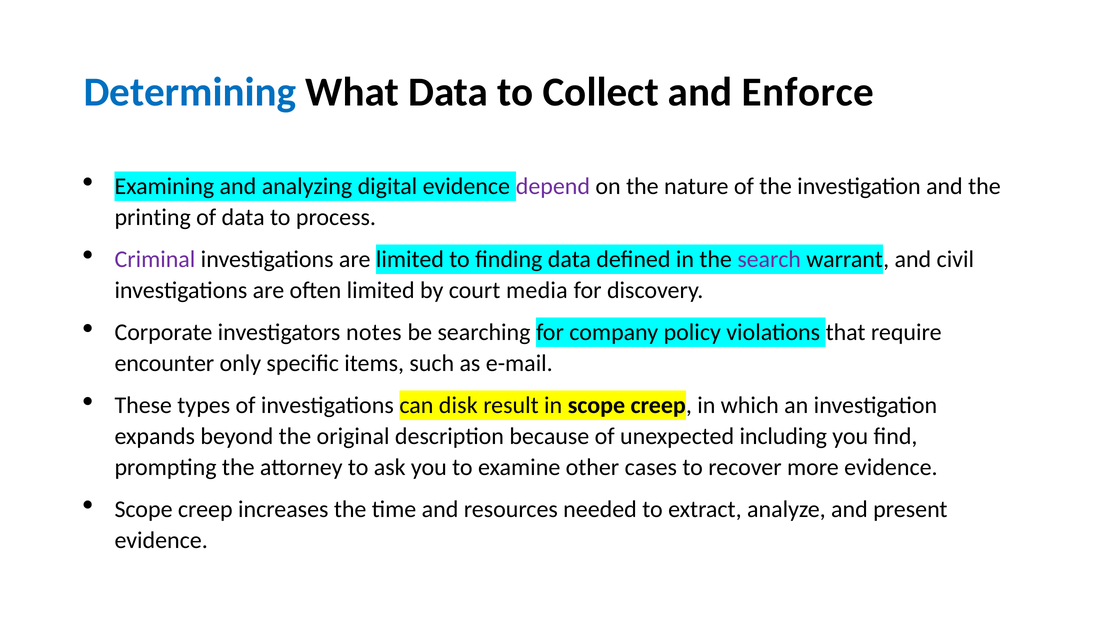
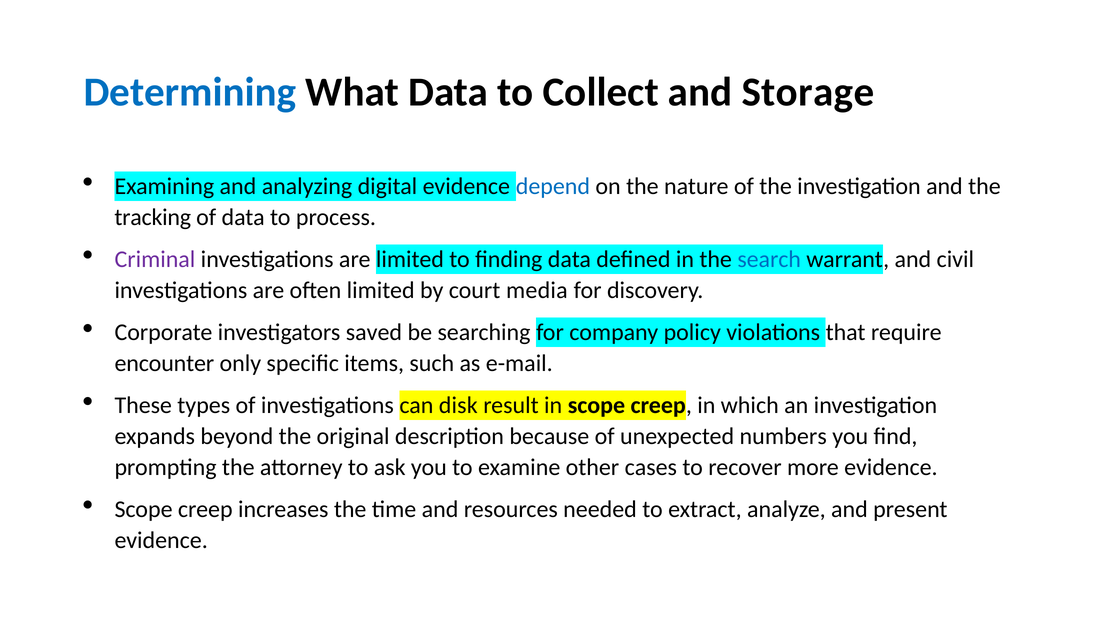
Enforce: Enforce -> Storage
depend colour: purple -> blue
printing: printing -> tracking
search colour: purple -> blue
notes: notes -> saved
including: including -> numbers
